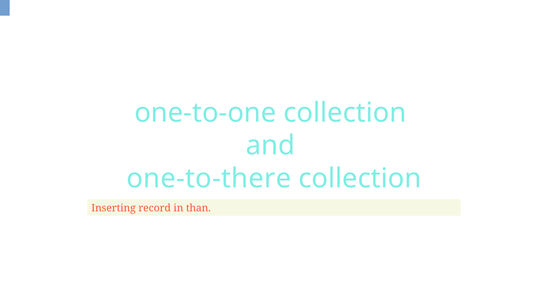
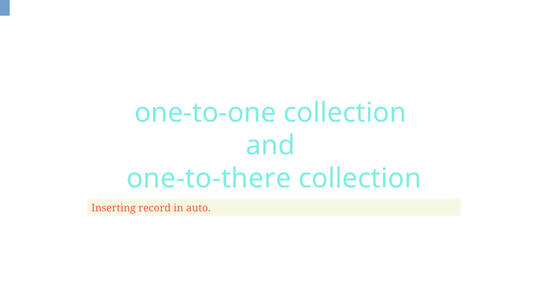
than: than -> auto
